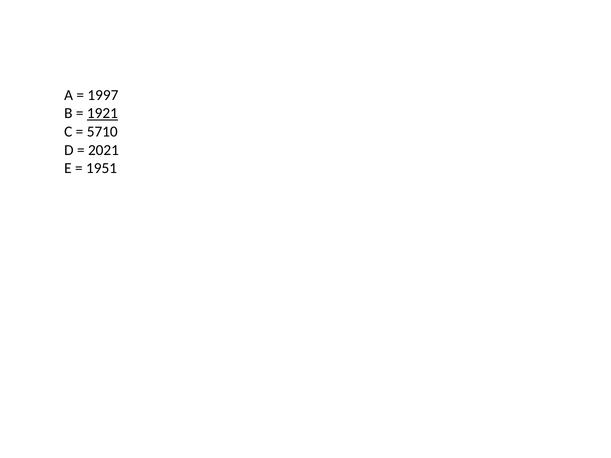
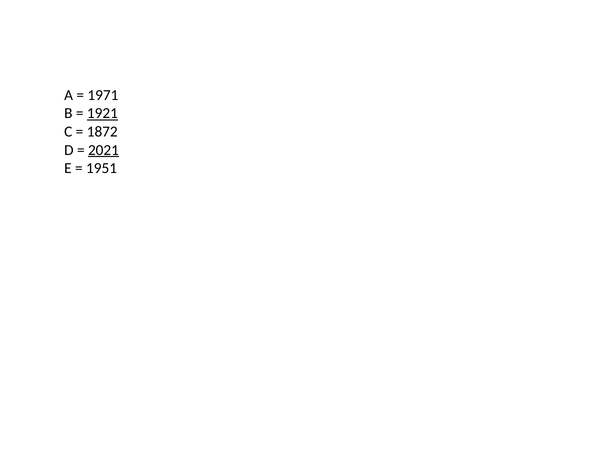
1997: 1997 -> 1971
5710: 5710 -> 1872
2021 underline: none -> present
